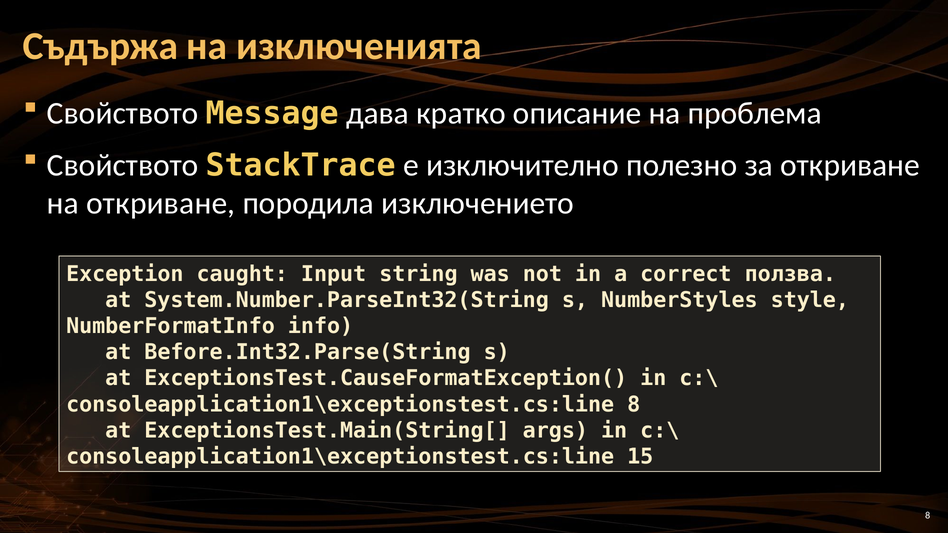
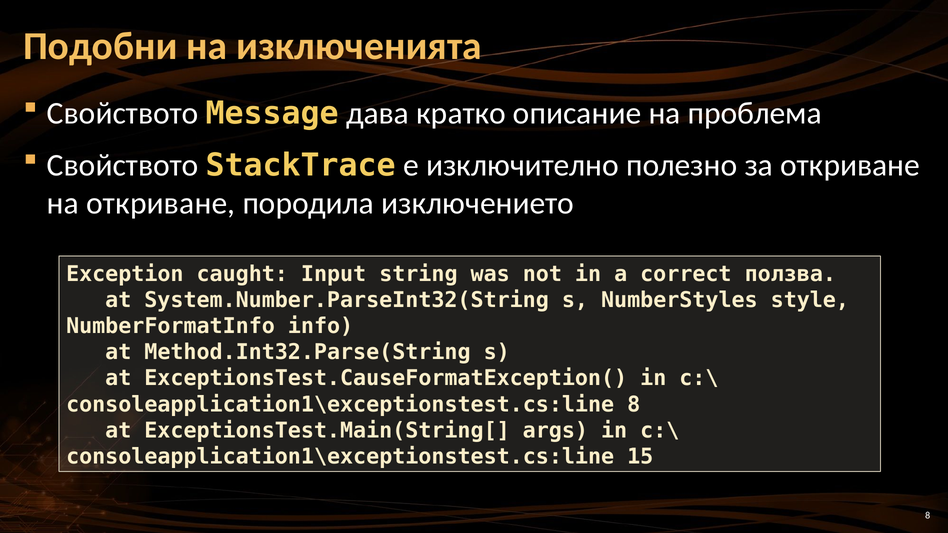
Съдържа: Съдържа -> Подобни
Before.Int32.Parse(String: Before.Int32.Parse(String -> Method.Int32.Parse(String
